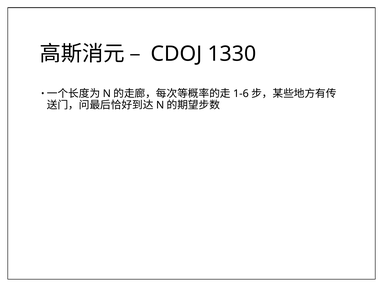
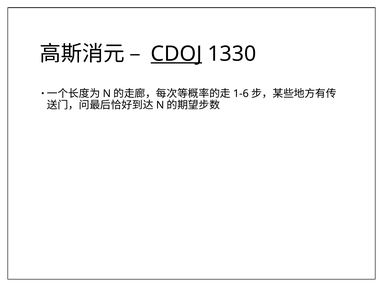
CDOJ underline: none -> present
